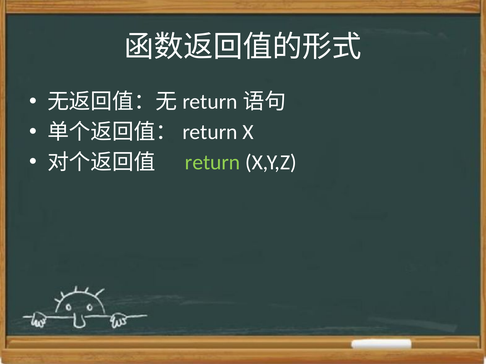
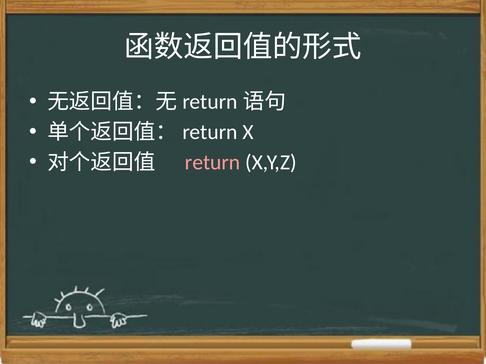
return colour: light green -> pink
